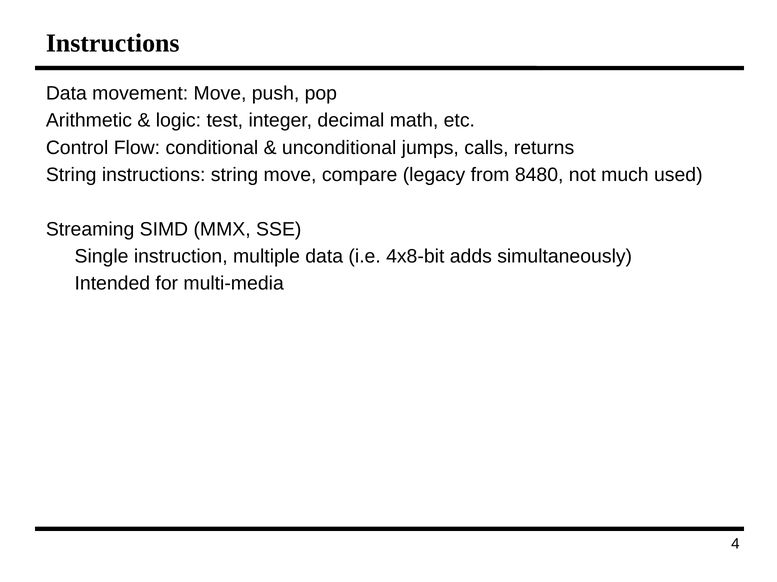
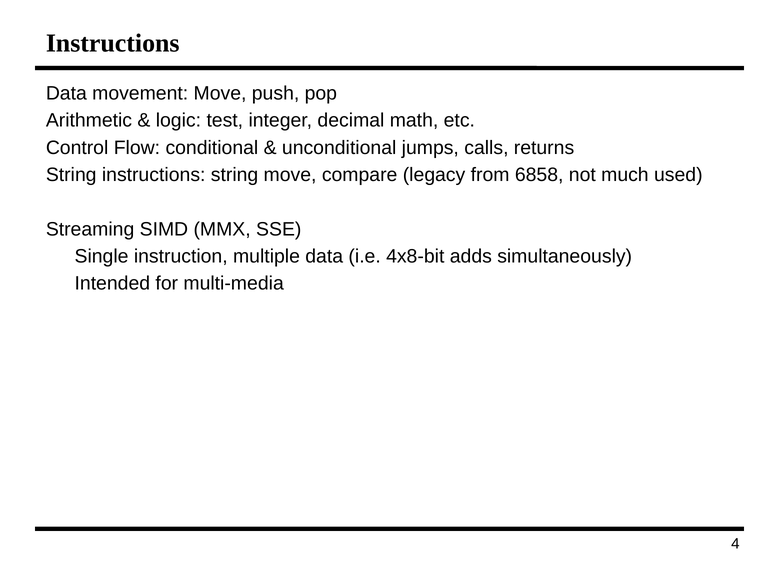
8480: 8480 -> 6858
